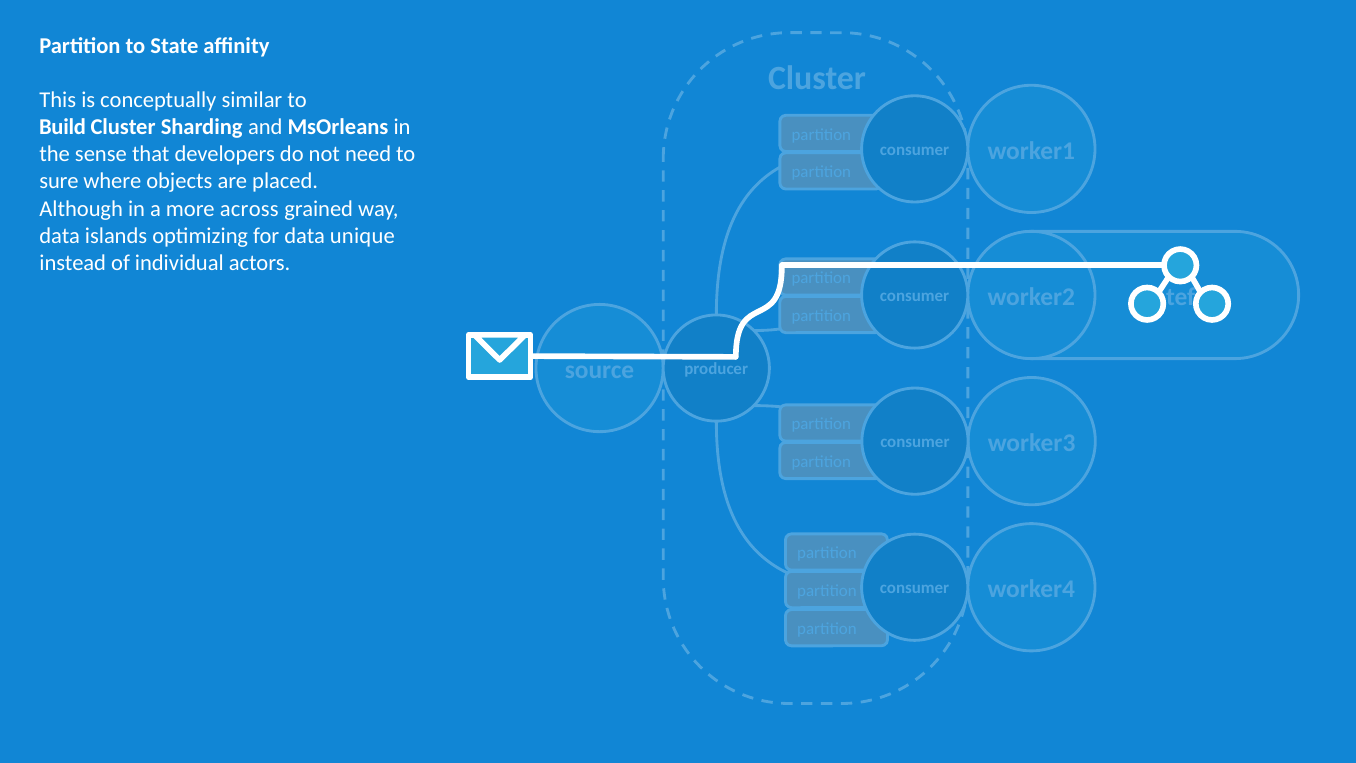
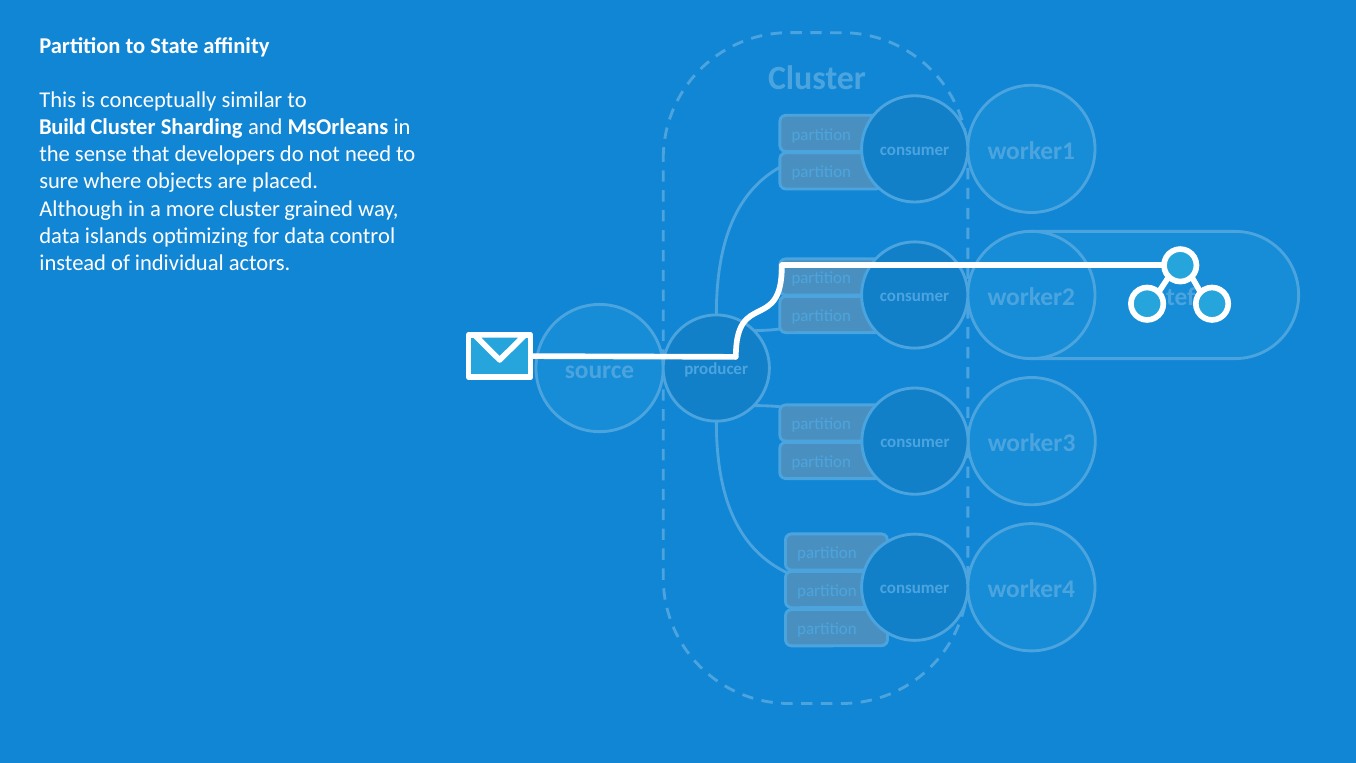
more across: across -> cluster
unique: unique -> control
